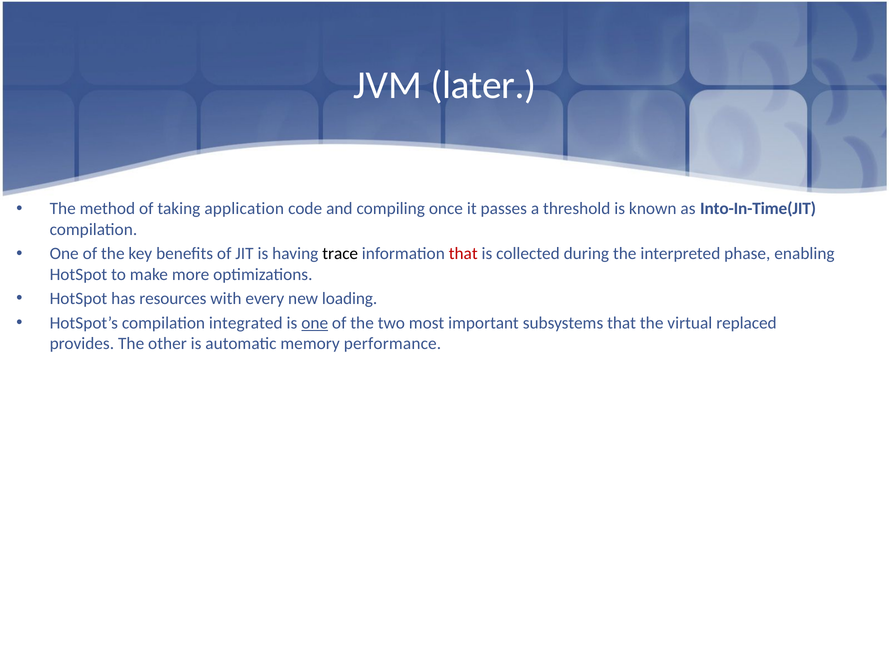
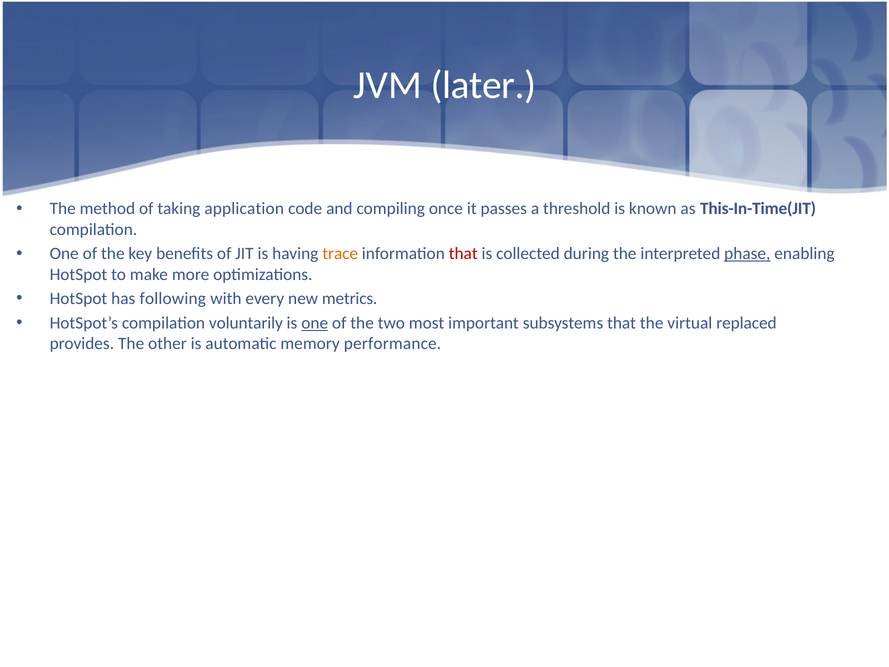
Into-In-Time(JIT: Into-In-Time(JIT -> This-In-Time(JIT
trace colour: black -> orange
phase underline: none -> present
resources: resources -> following
loading: loading -> metrics
integrated: integrated -> voluntarily
